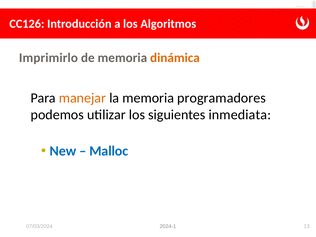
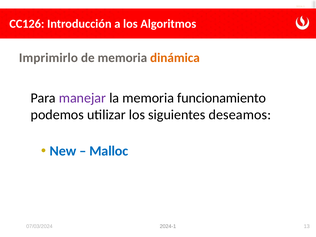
manejar colour: orange -> purple
programadores: programadores -> funcionamiento
inmediata: inmediata -> deseamos
